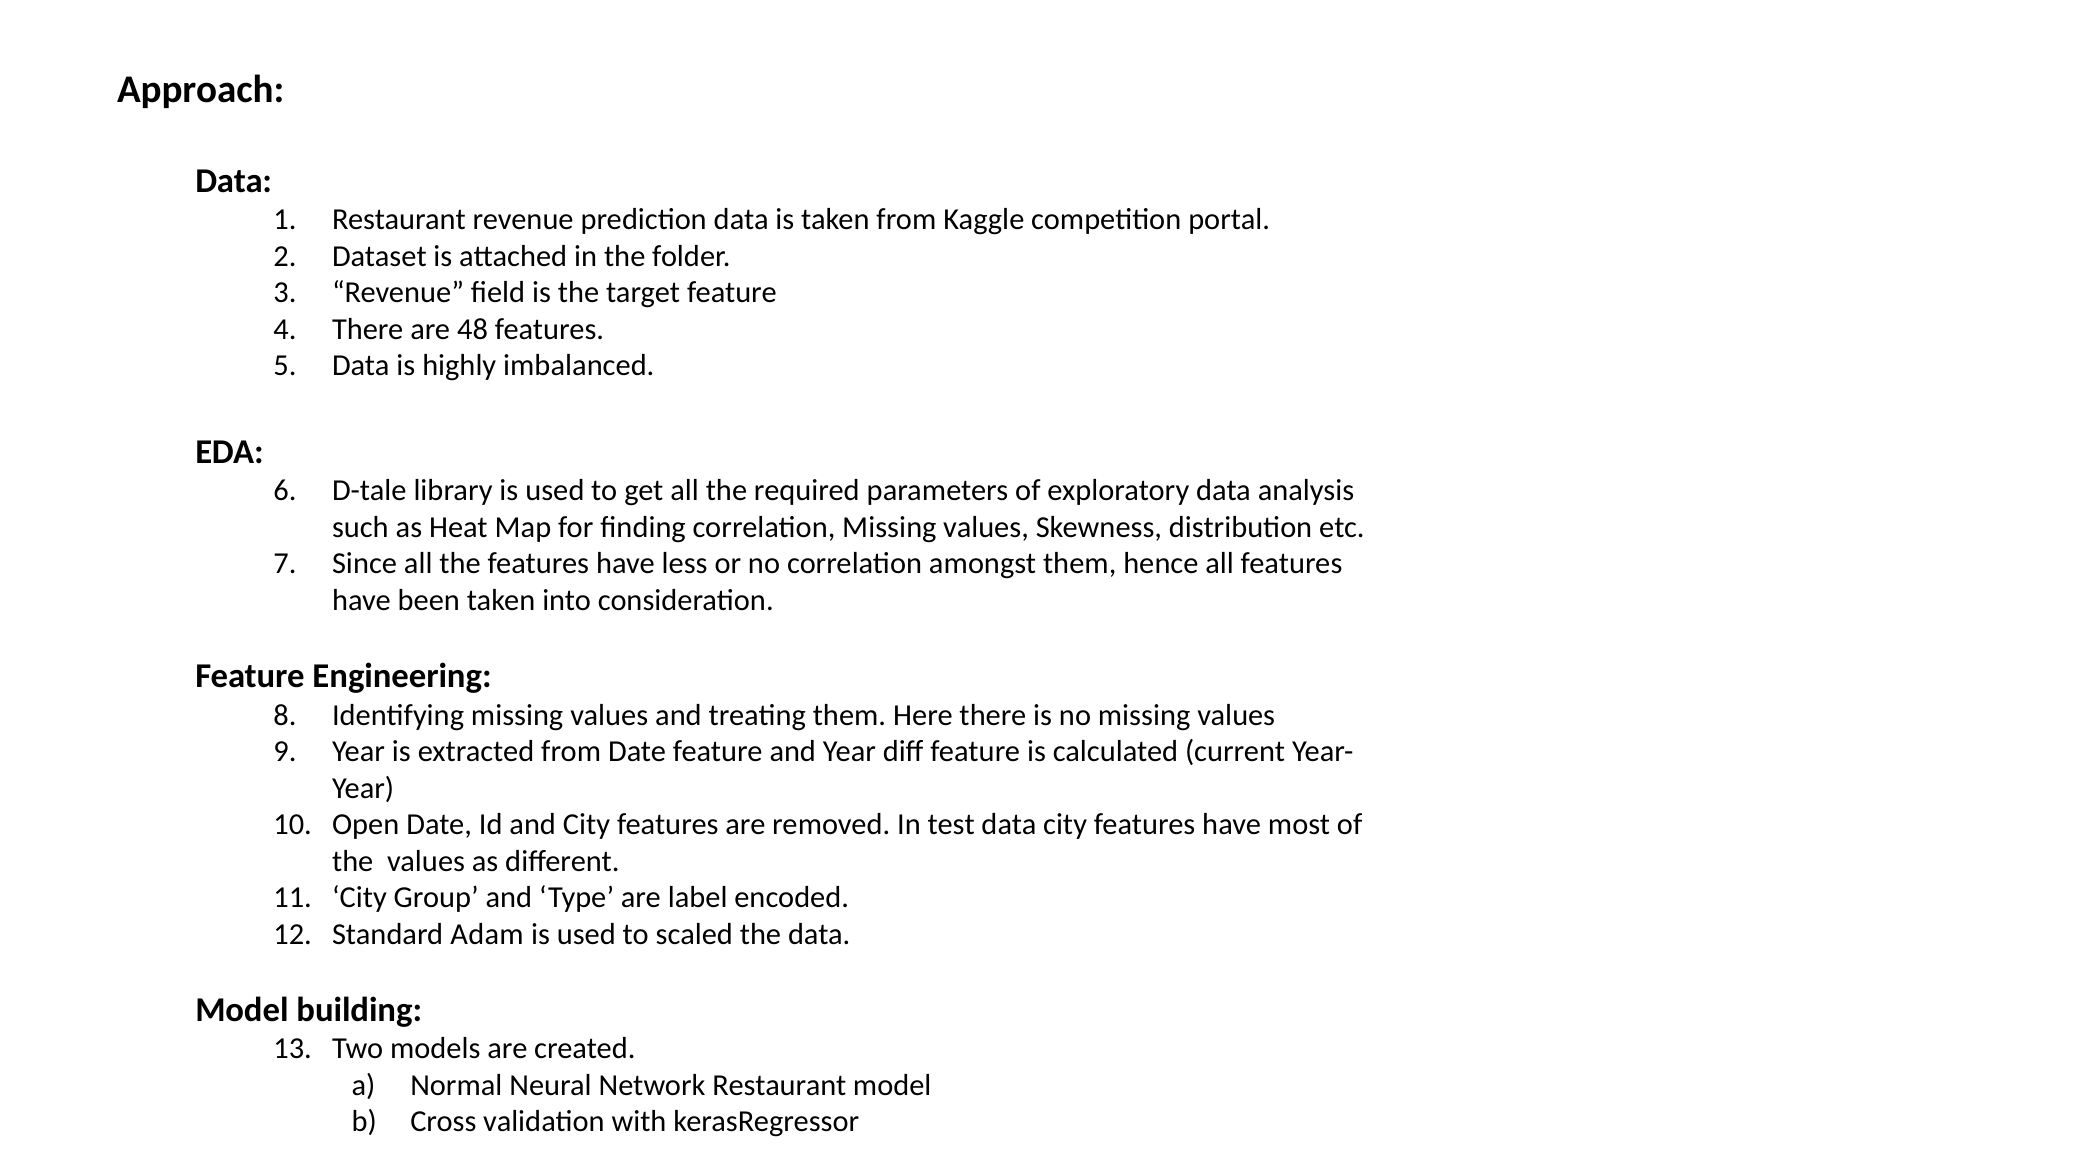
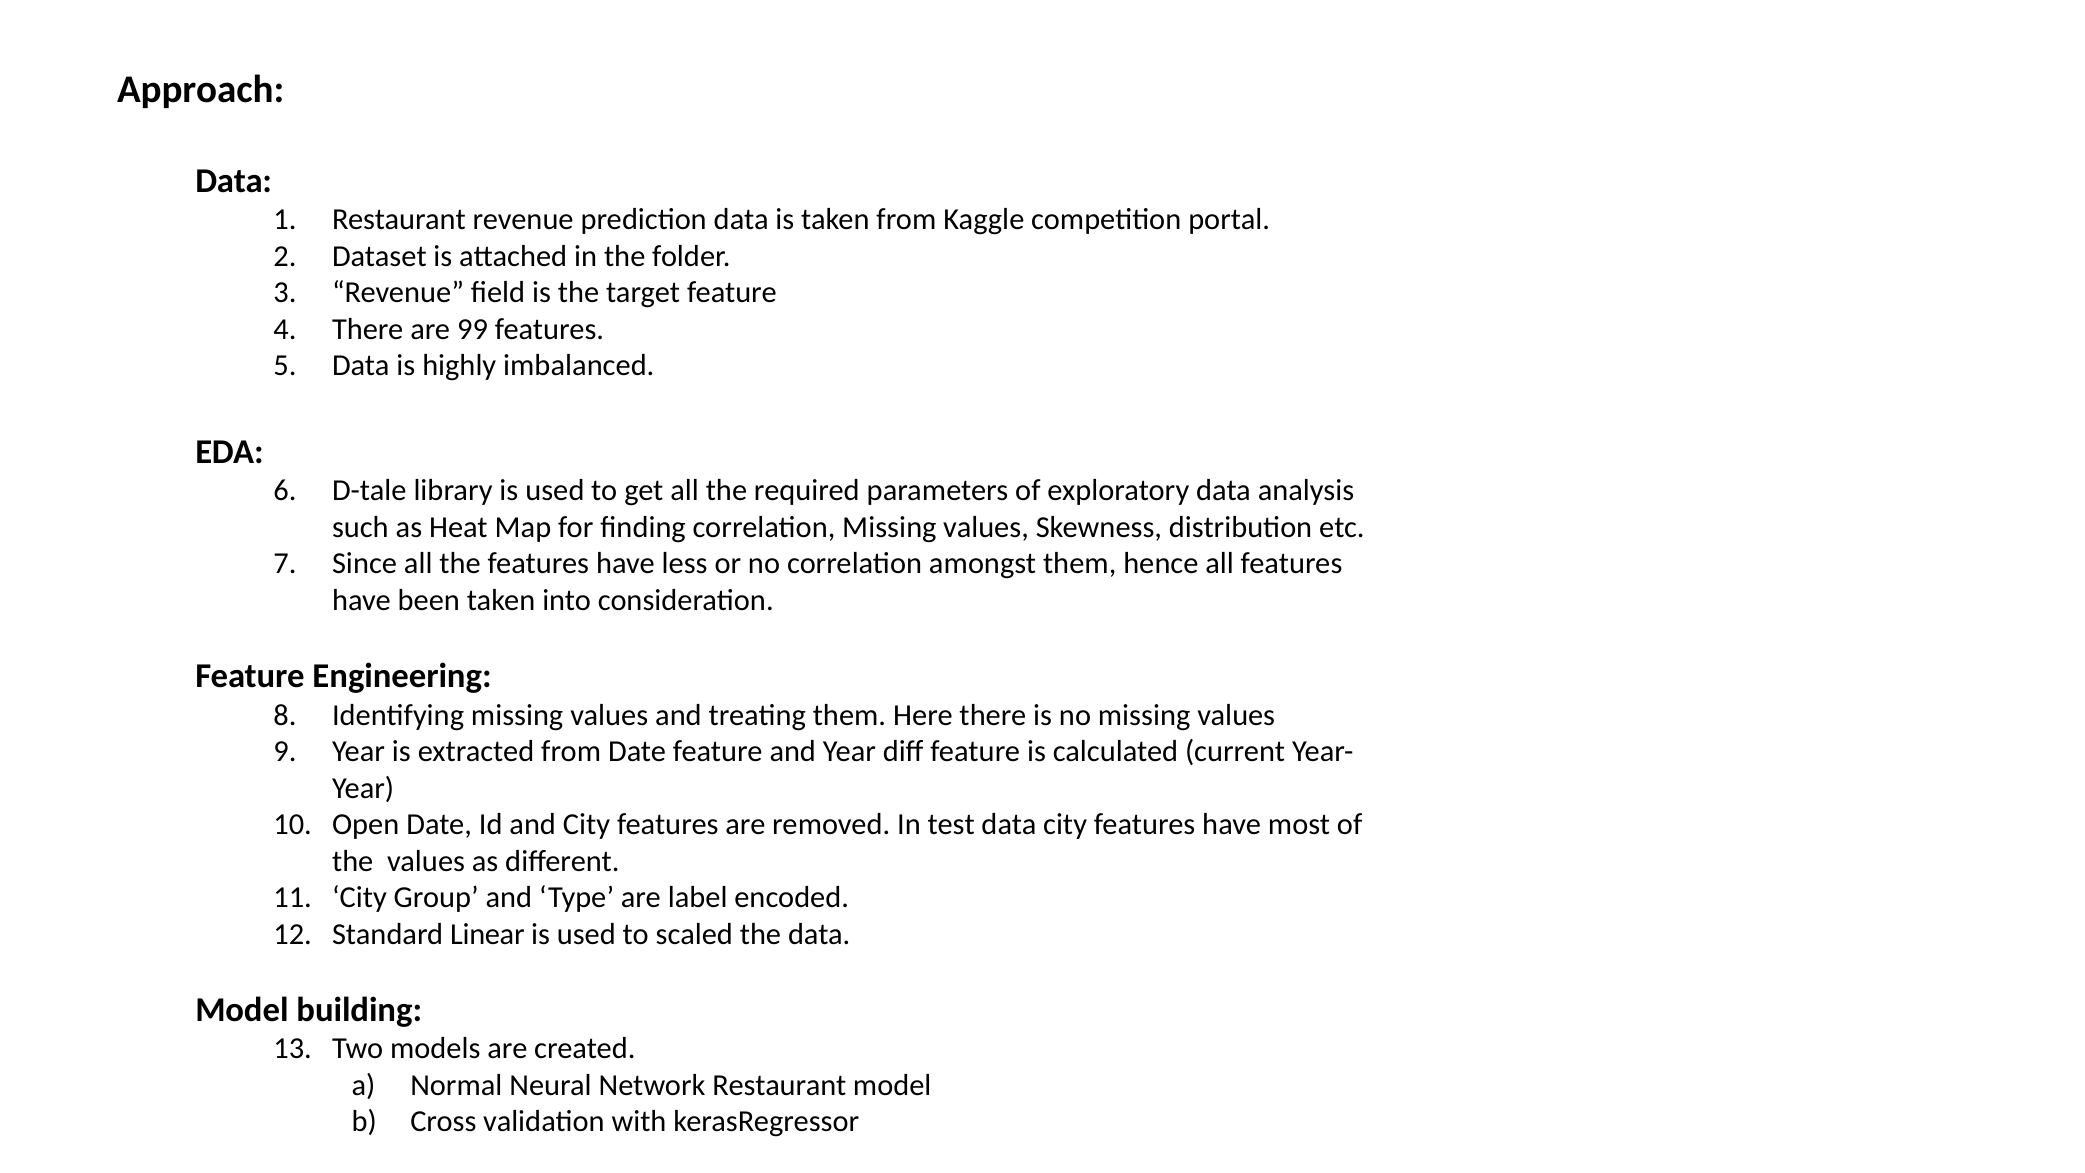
48: 48 -> 99
Adam: Adam -> Linear
